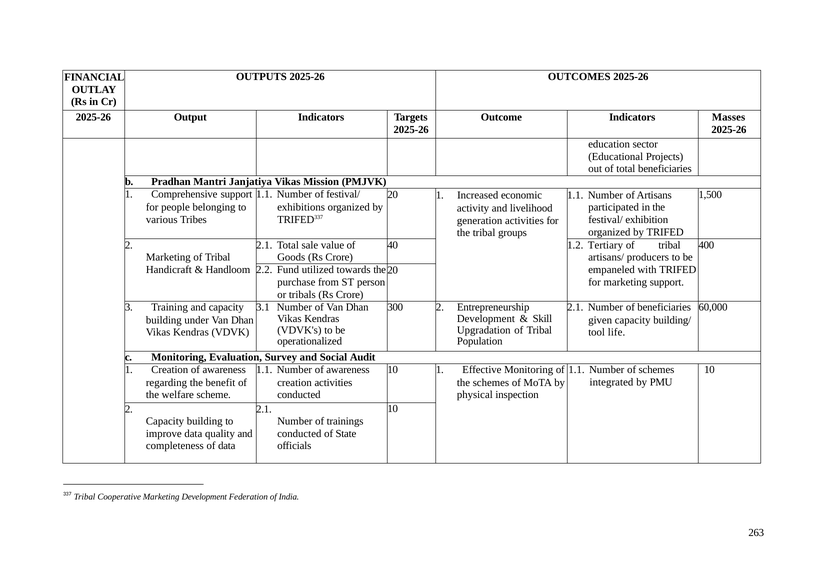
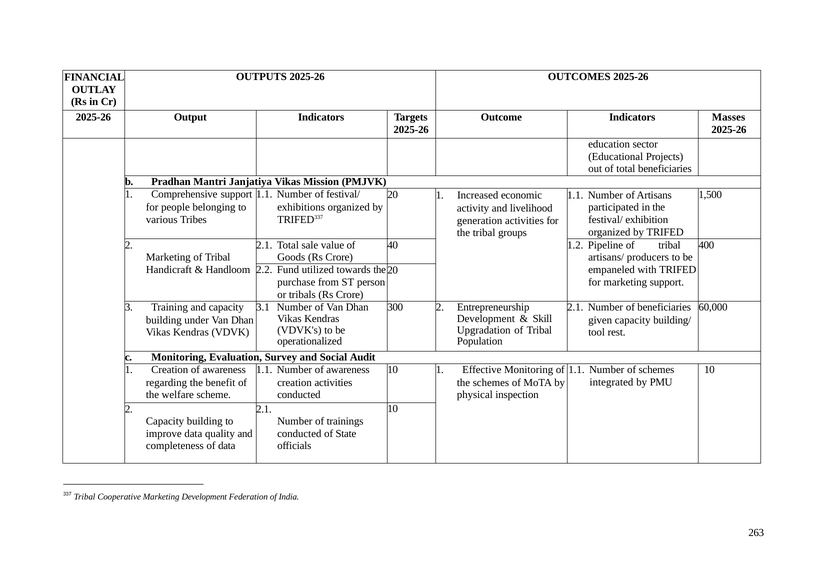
Tertiary: Tertiary -> Pipeline
life: life -> rest
